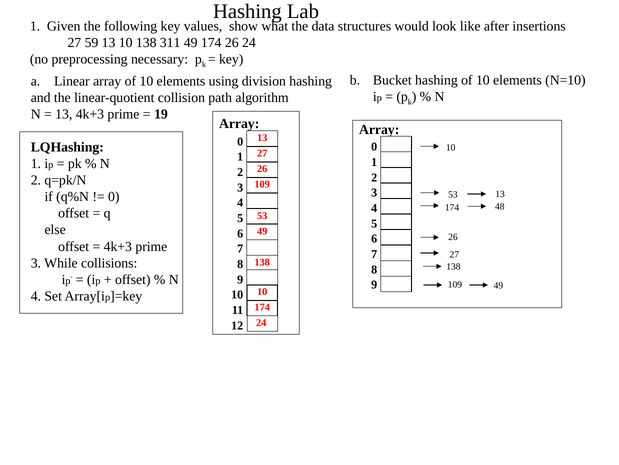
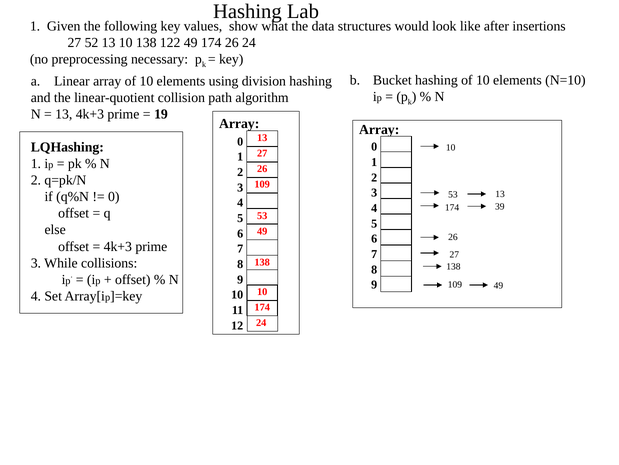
59: 59 -> 52
311: 311 -> 122
48: 48 -> 39
